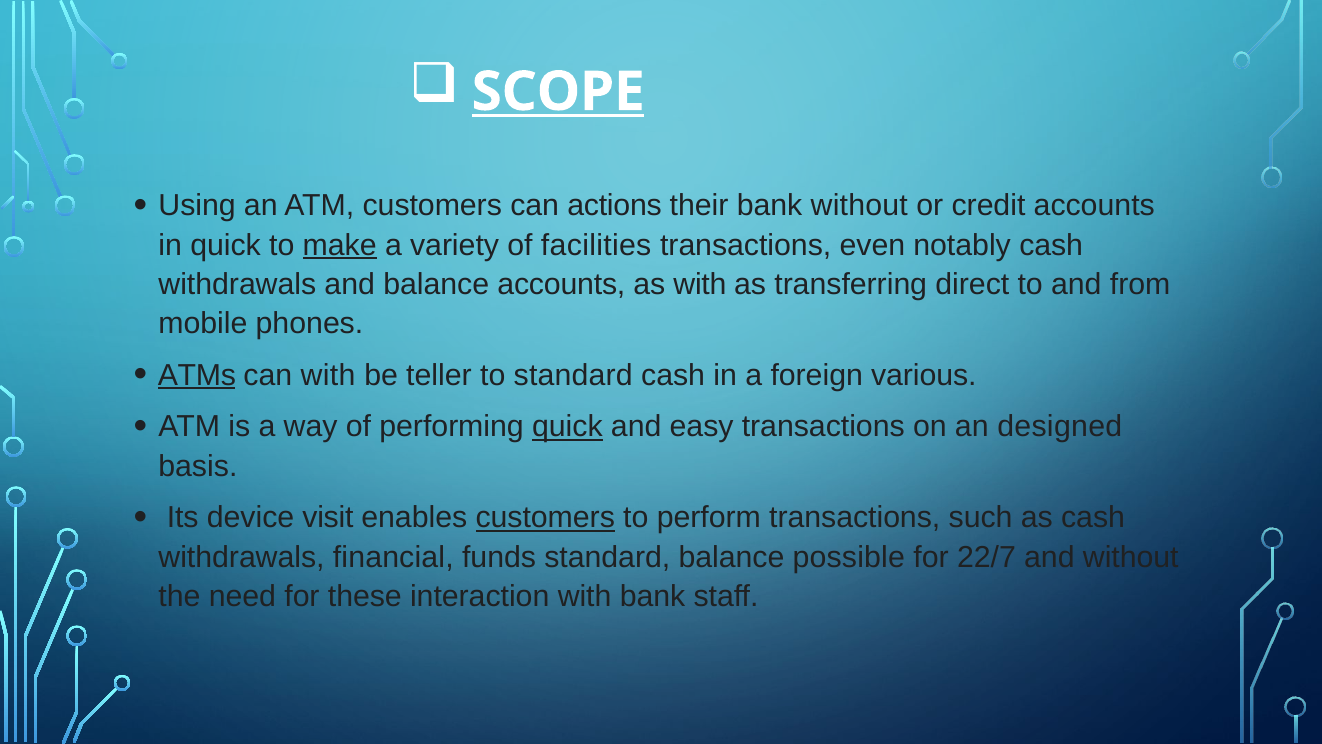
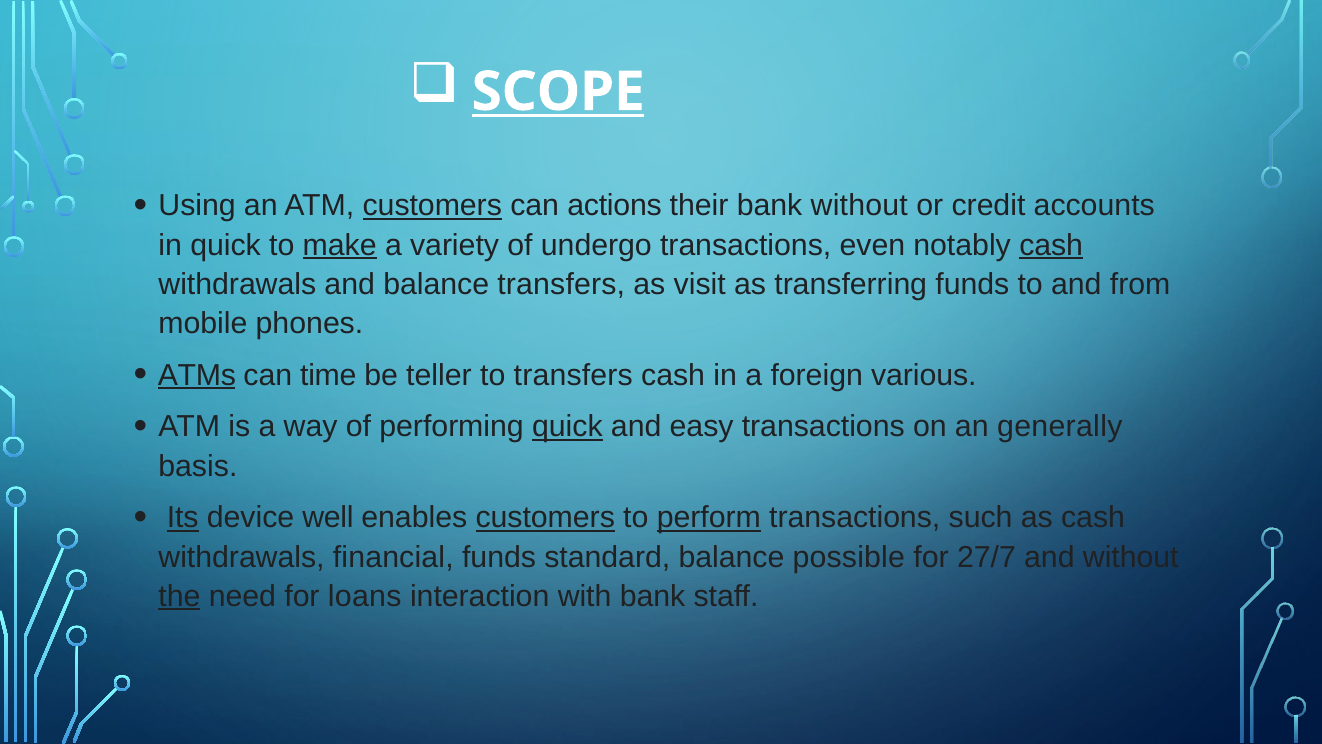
customers at (432, 206) underline: none -> present
facilities: facilities -> undergo
cash at (1051, 245) underline: none -> present
balance accounts: accounts -> transfers
as with: with -> visit
transferring direct: direct -> funds
can with: with -> time
to standard: standard -> transfers
designed: designed -> generally
Its underline: none -> present
visit: visit -> well
perform underline: none -> present
22/7: 22/7 -> 27/7
the underline: none -> present
these: these -> loans
